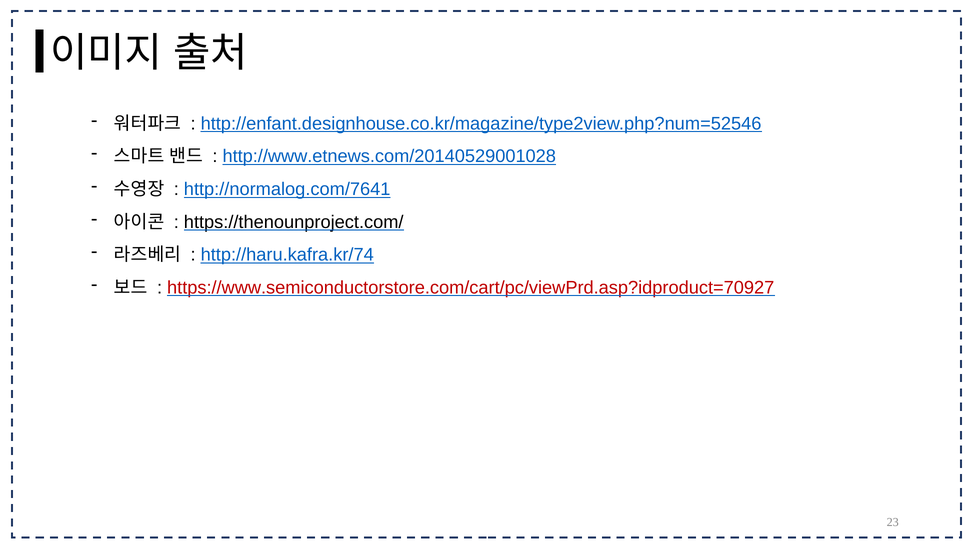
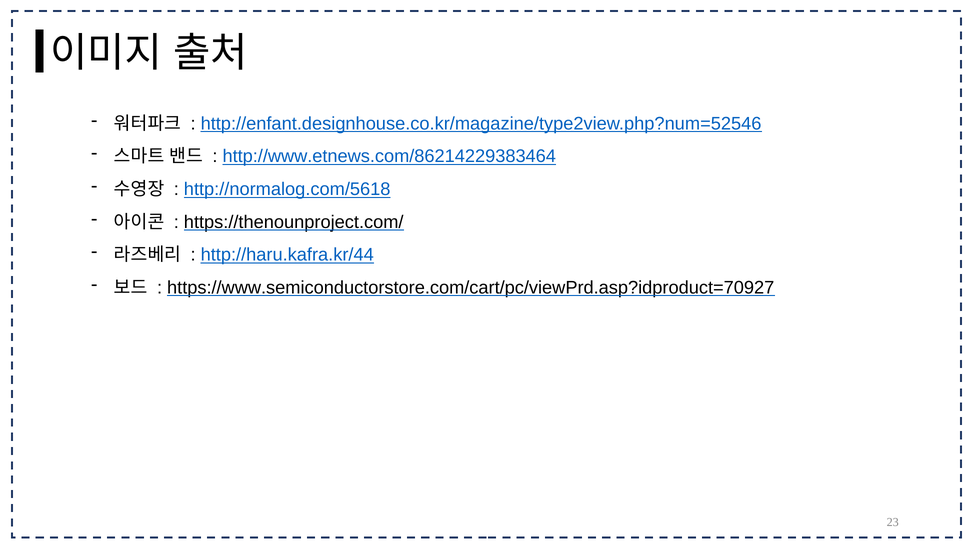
http://www.etnews.com/20140529001028: http://www.etnews.com/20140529001028 -> http://www.etnews.com/86214229383464
http://normalog.com/7641: http://normalog.com/7641 -> http://normalog.com/5618
http://haru.kafra.kr/74: http://haru.kafra.kr/74 -> http://haru.kafra.kr/44
https://www.semiconductorstore.com/cart/pc/viewPrd.asp?idproduct=70927 colour: red -> black
